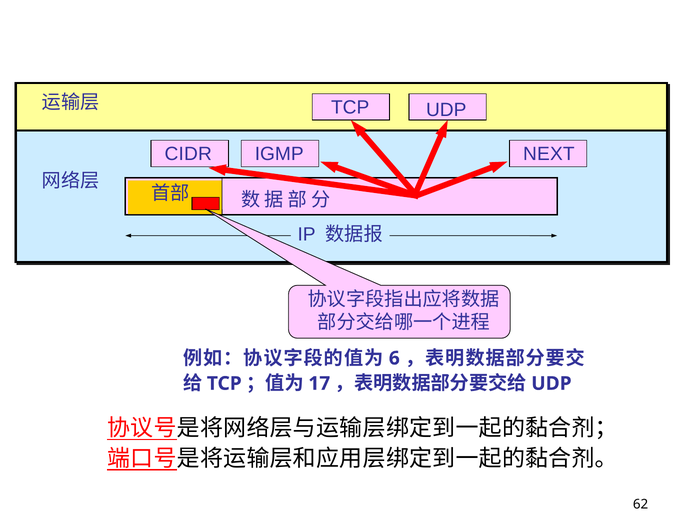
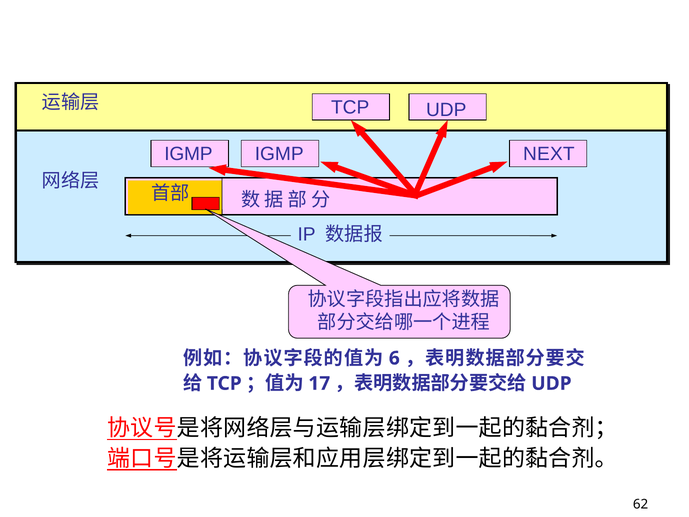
CIDR at (188, 154): CIDR -> IGMP
